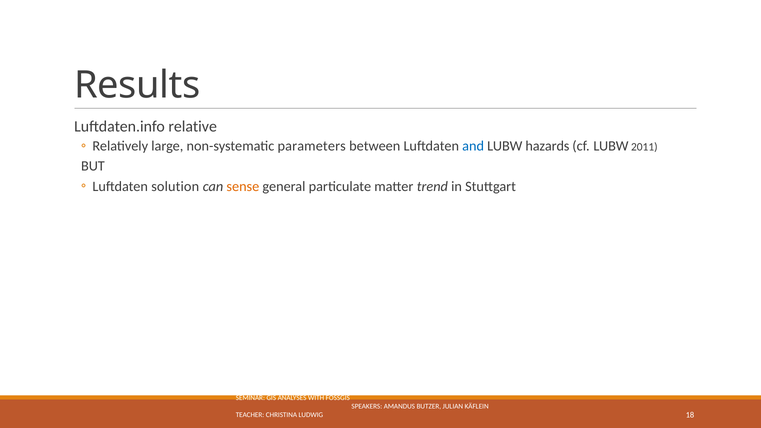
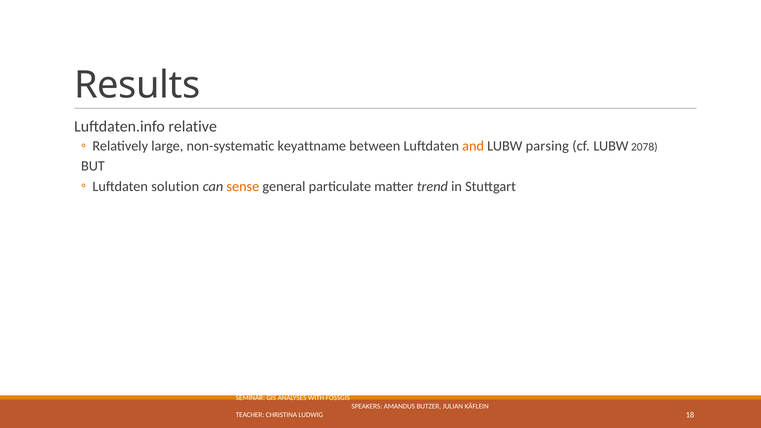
parameters: parameters -> keyattname
and colour: blue -> orange
hazards: hazards -> parsing
2011: 2011 -> 2078
